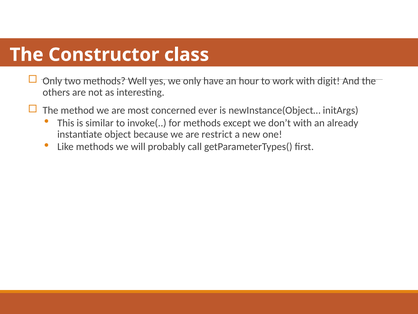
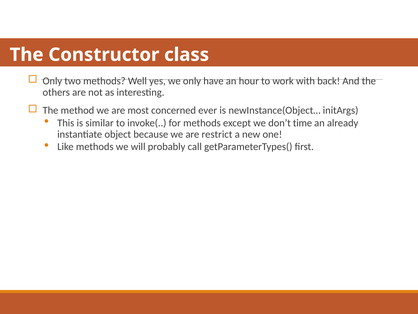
digit: digit -> back
don’t with: with -> time
